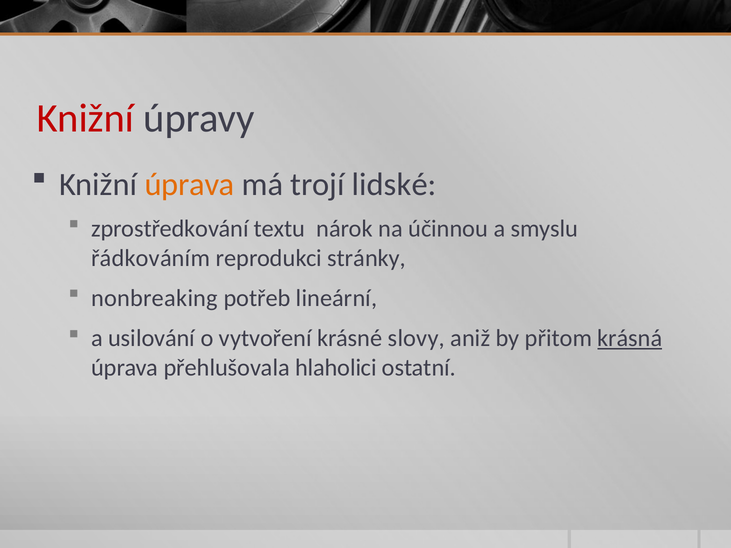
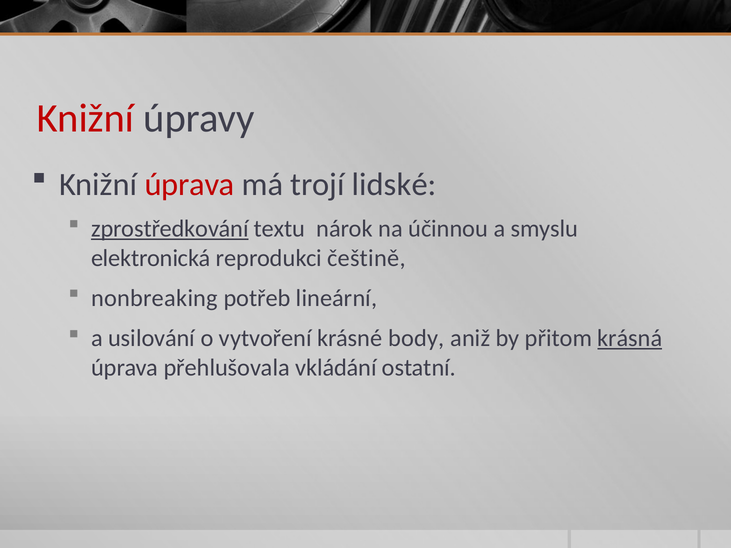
úprava at (190, 184) colour: orange -> red
zprostředkování underline: none -> present
řádkováním: řádkováním -> elektronická
stránky: stránky -> češtině
slovy: slovy -> body
hlaholici: hlaholici -> vkládání
